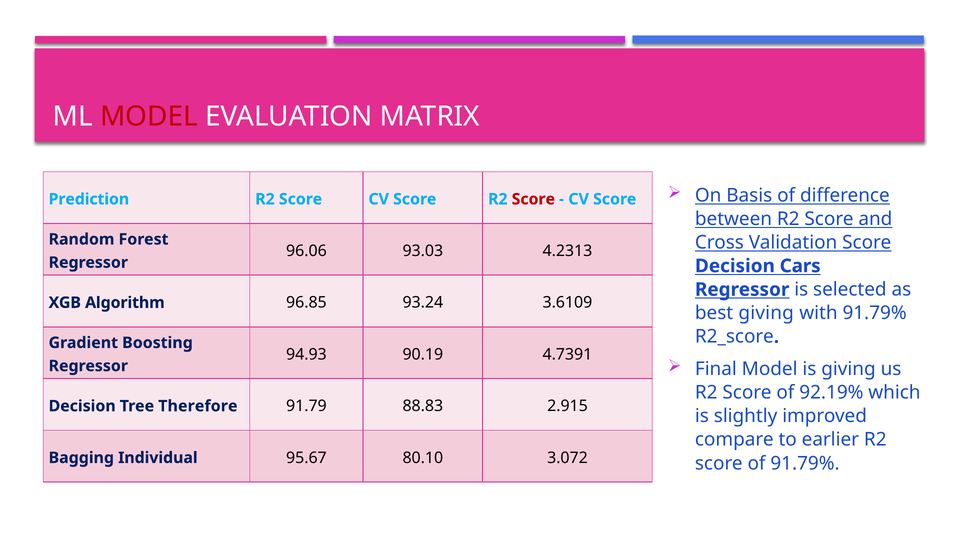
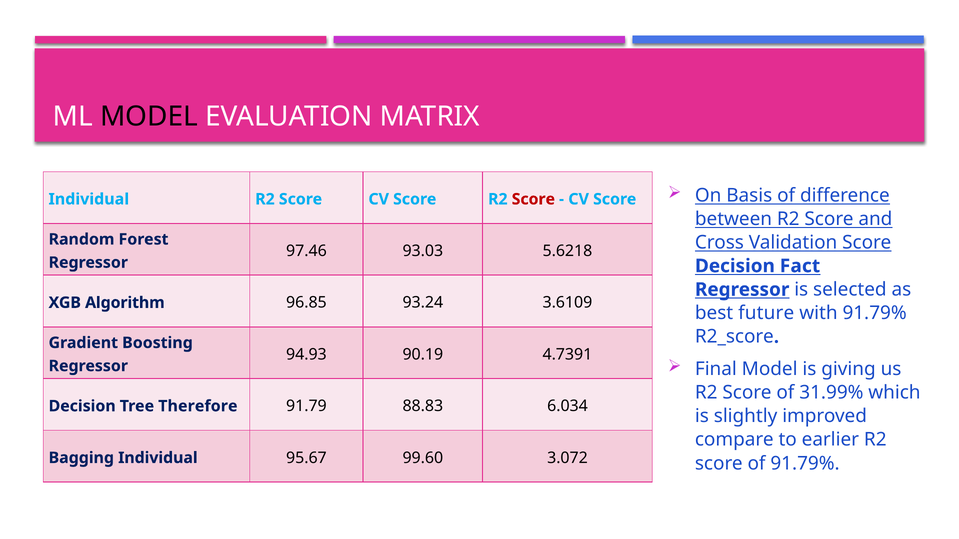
MODEL at (149, 117) colour: red -> black
Prediction at (89, 199): Prediction -> Individual
96.06: 96.06 -> 97.46
4.2313: 4.2313 -> 5.6218
Cars: Cars -> Fact
best giving: giving -> future
92.19%: 92.19% -> 31.99%
2.915: 2.915 -> 6.034
80.10: 80.10 -> 99.60
